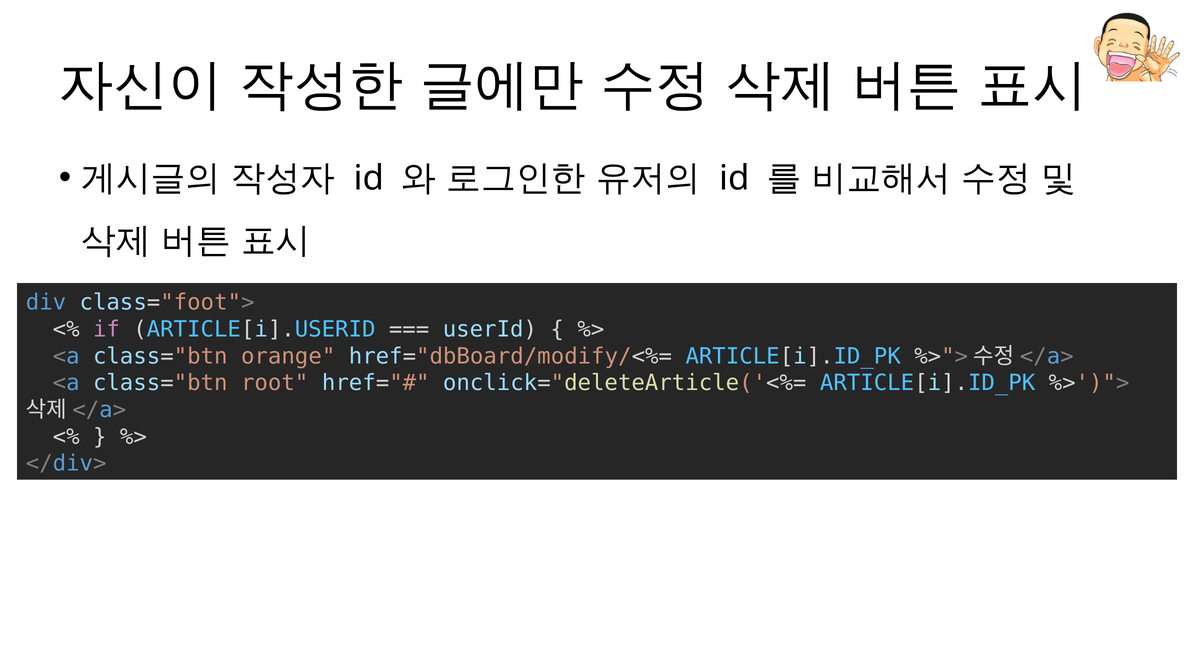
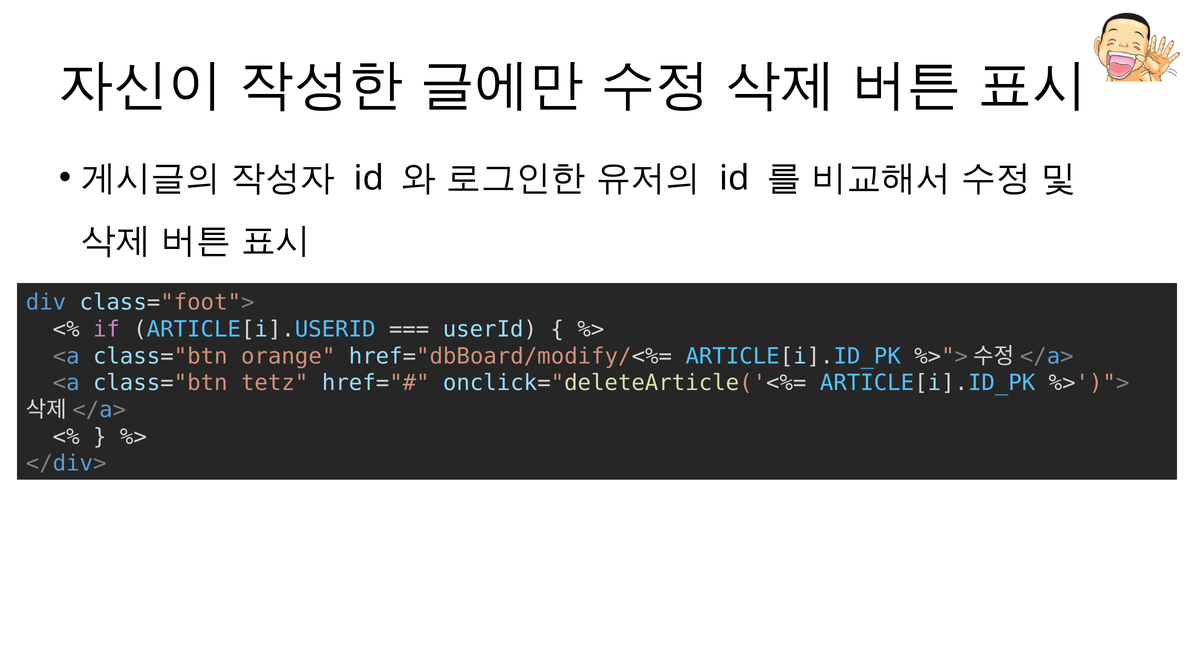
root: root -> tetz
